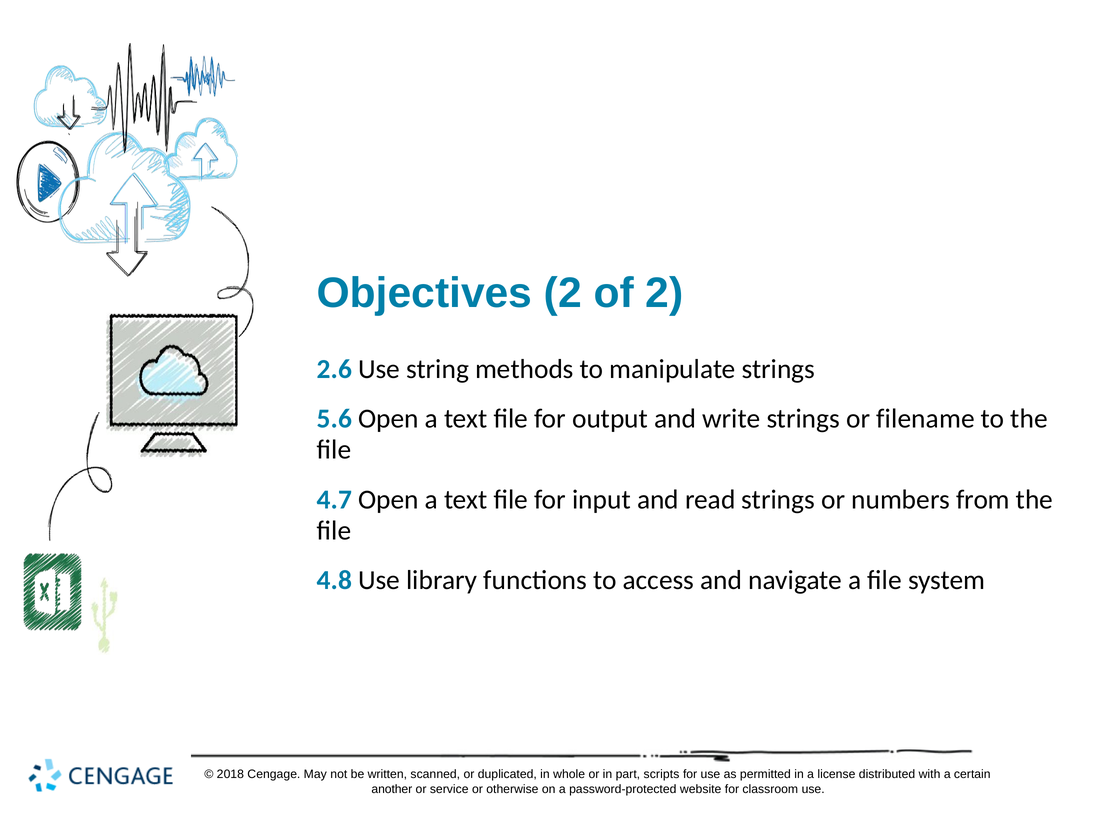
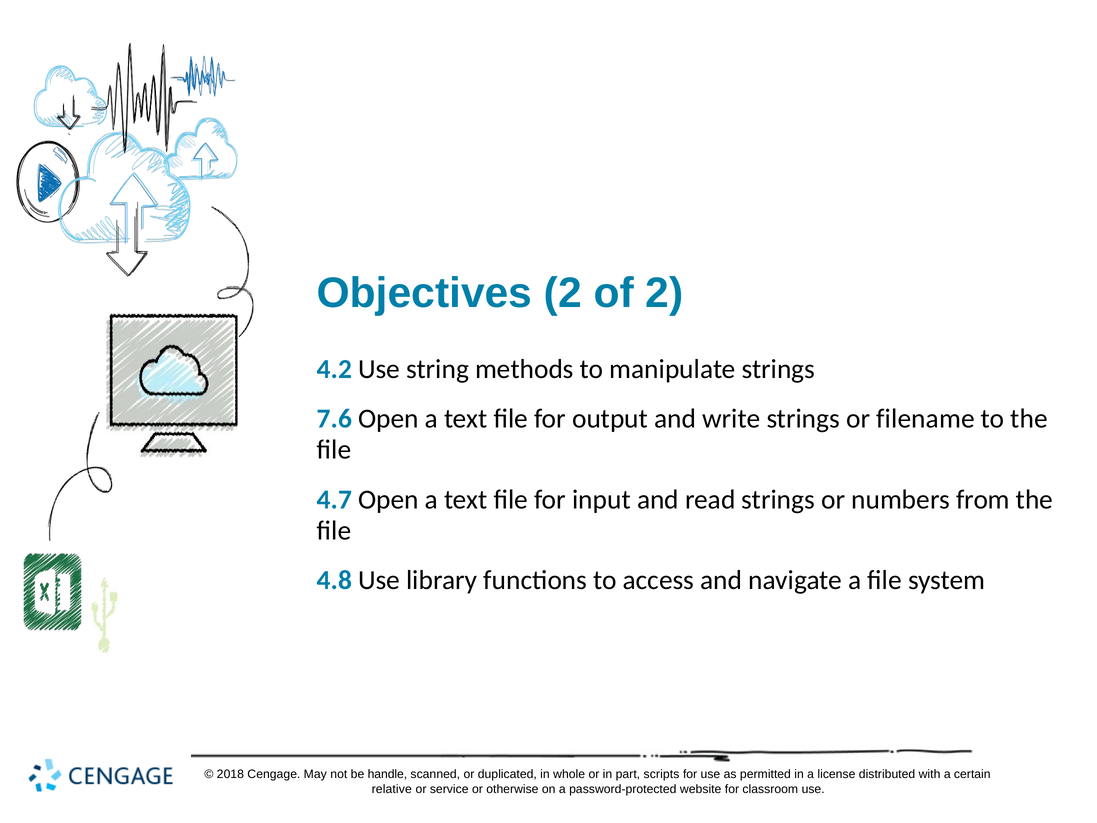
2.6: 2.6 -> 4.2
5.6: 5.6 -> 7.6
written: written -> handle
another: another -> relative
